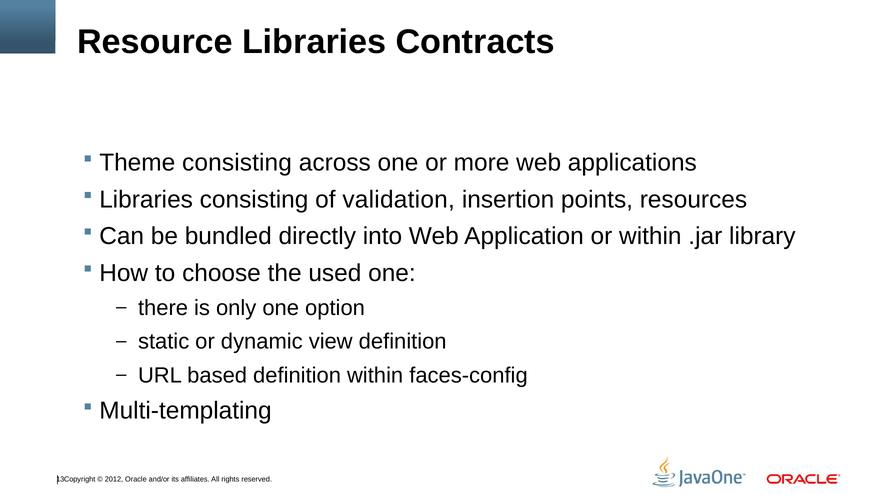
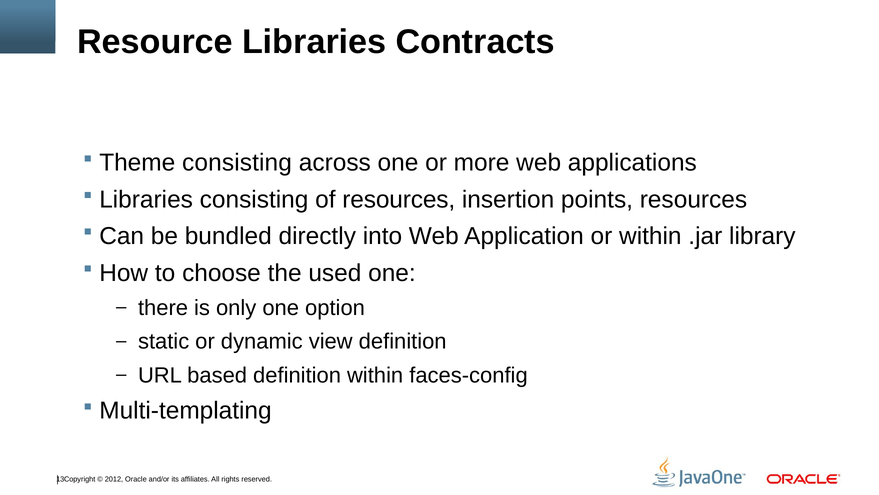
of validation: validation -> resources
